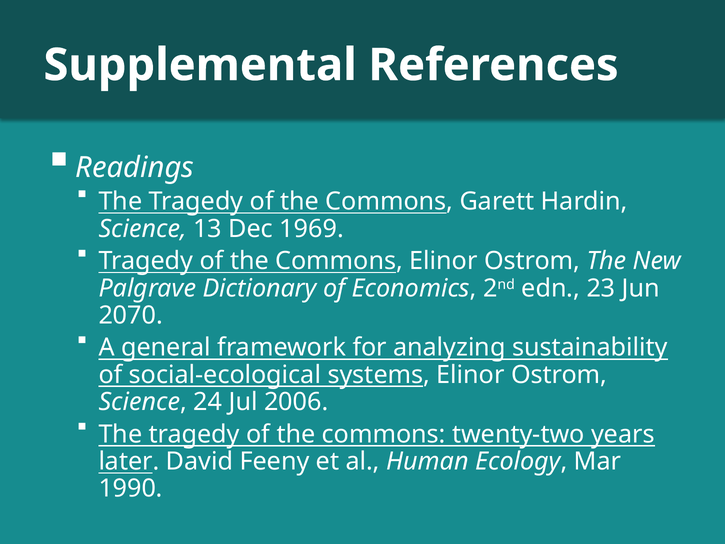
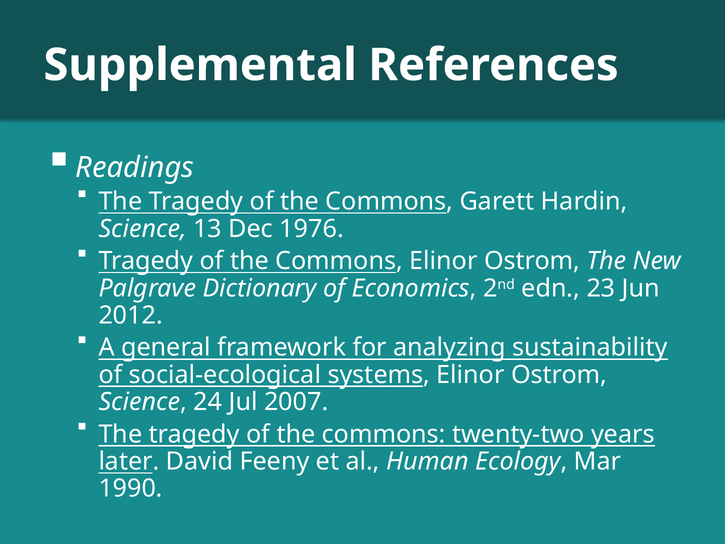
1969: 1969 -> 1976
2070: 2070 -> 2012
2006: 2006 -> 2007
